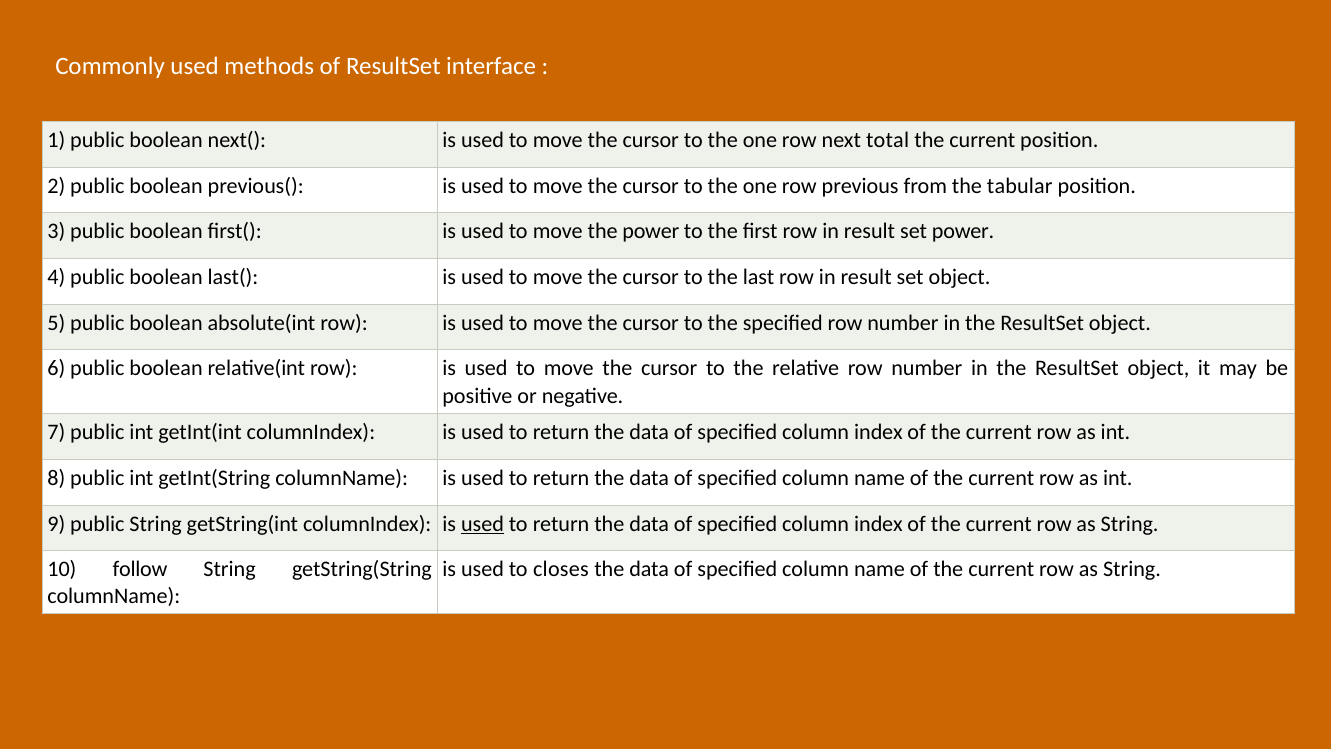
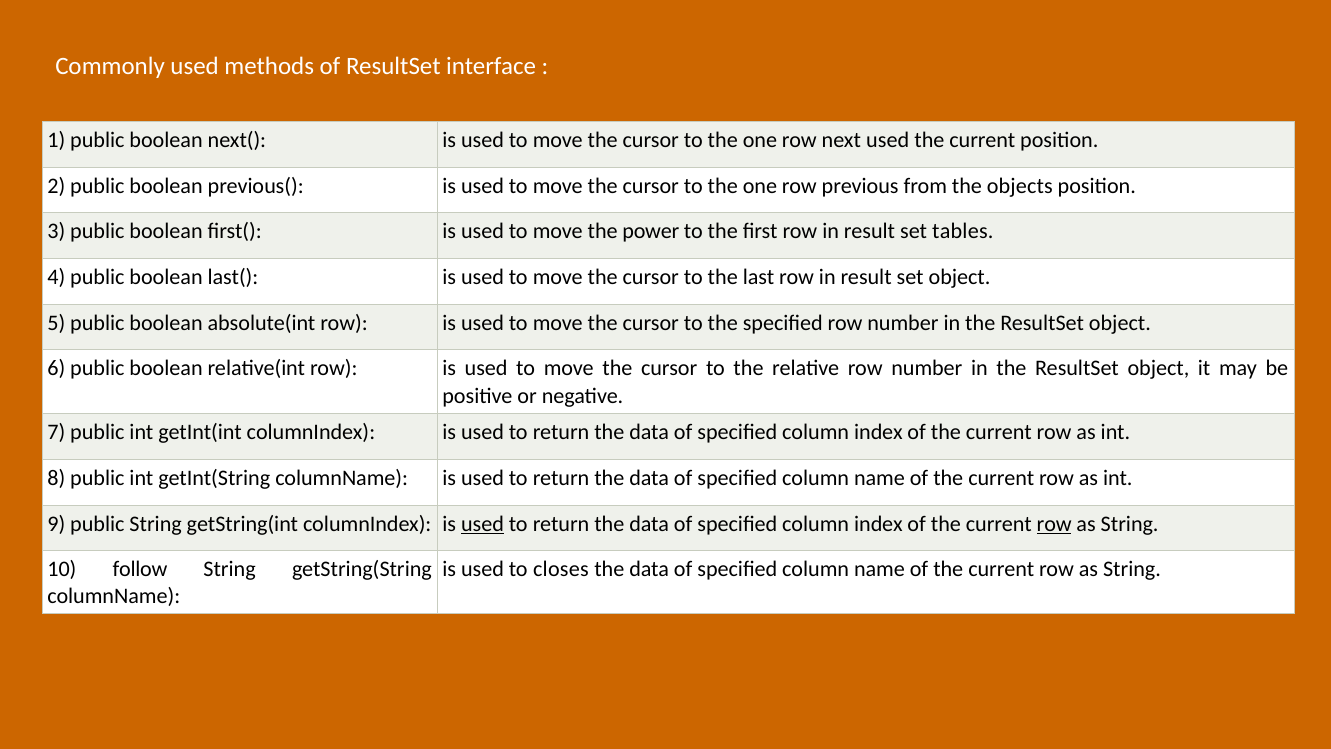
next total: total -> used
tabular: tabular -> objects
set power: power -> tables
row at (1054, 524) underline: none -> present
